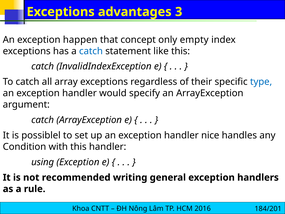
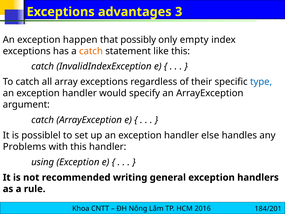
concept: concept -> possibly
catch at (91, 51) colour: blue -> orange
nice: nice -> else
Condition: Condition -> Problems
